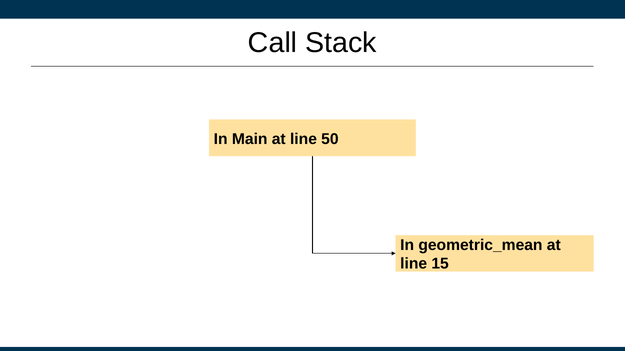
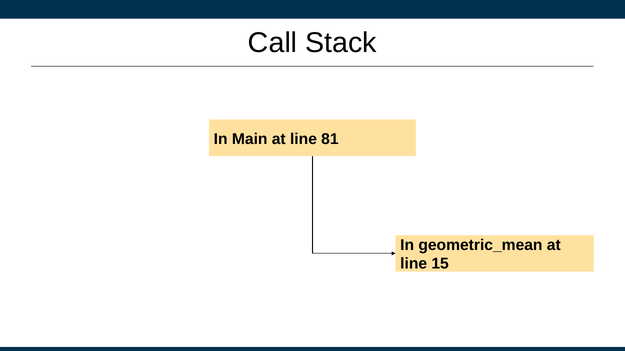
50: 50 -> 81
